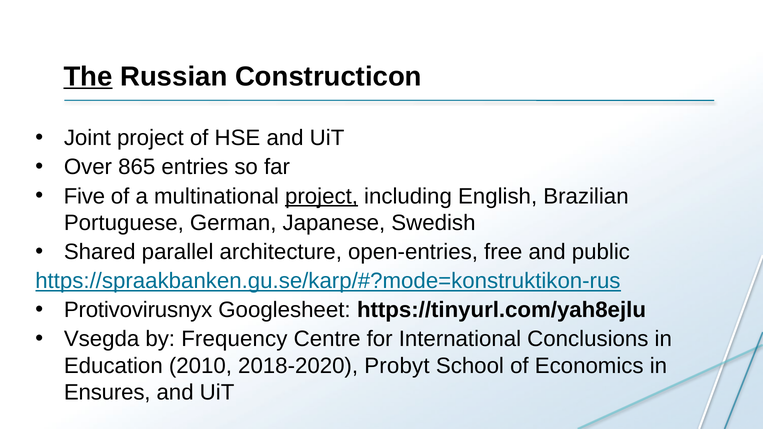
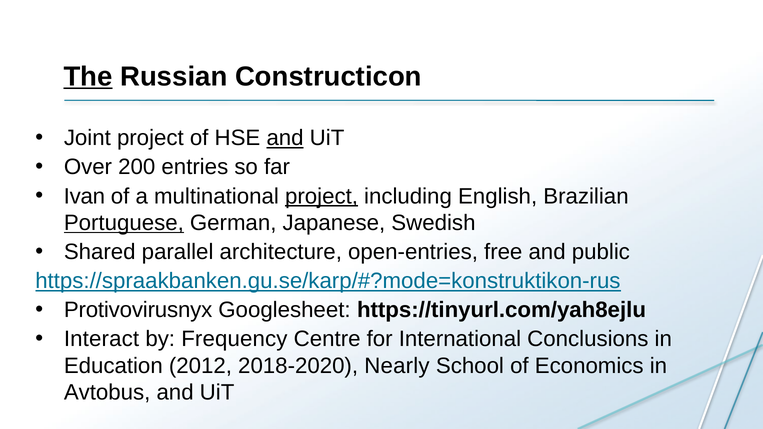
and at (285, 138) underline: none -> present
865: 865 -> 200
Five: Five -> Ivan
Portuguese underline: none -> present
Vsegda: Vsegda -> Interact
2010: 2010 -> 2012
Probyt: Probyt -> Nearly
Ensures: Ensures -> Avtobus
